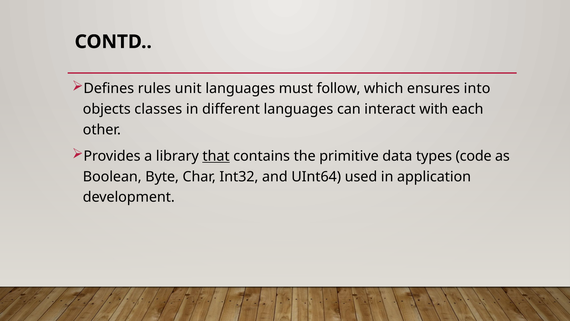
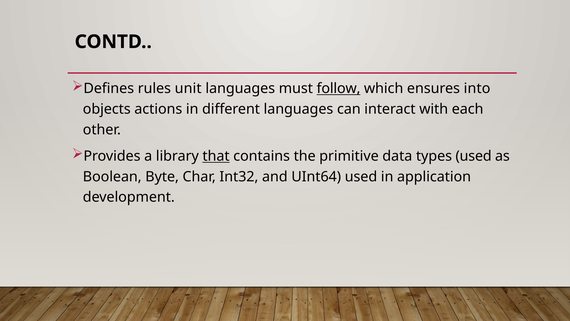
follow underline: none -> present
classes: classes -> actions
types code: code -> used
